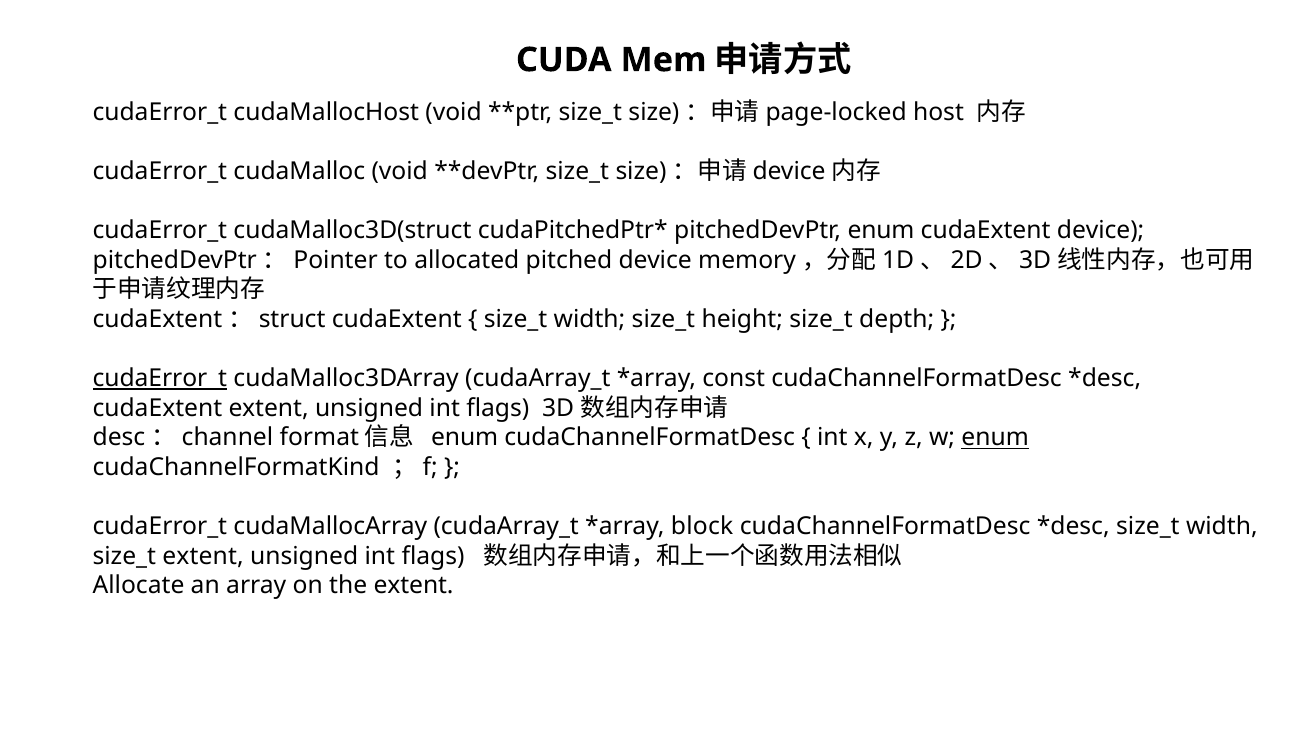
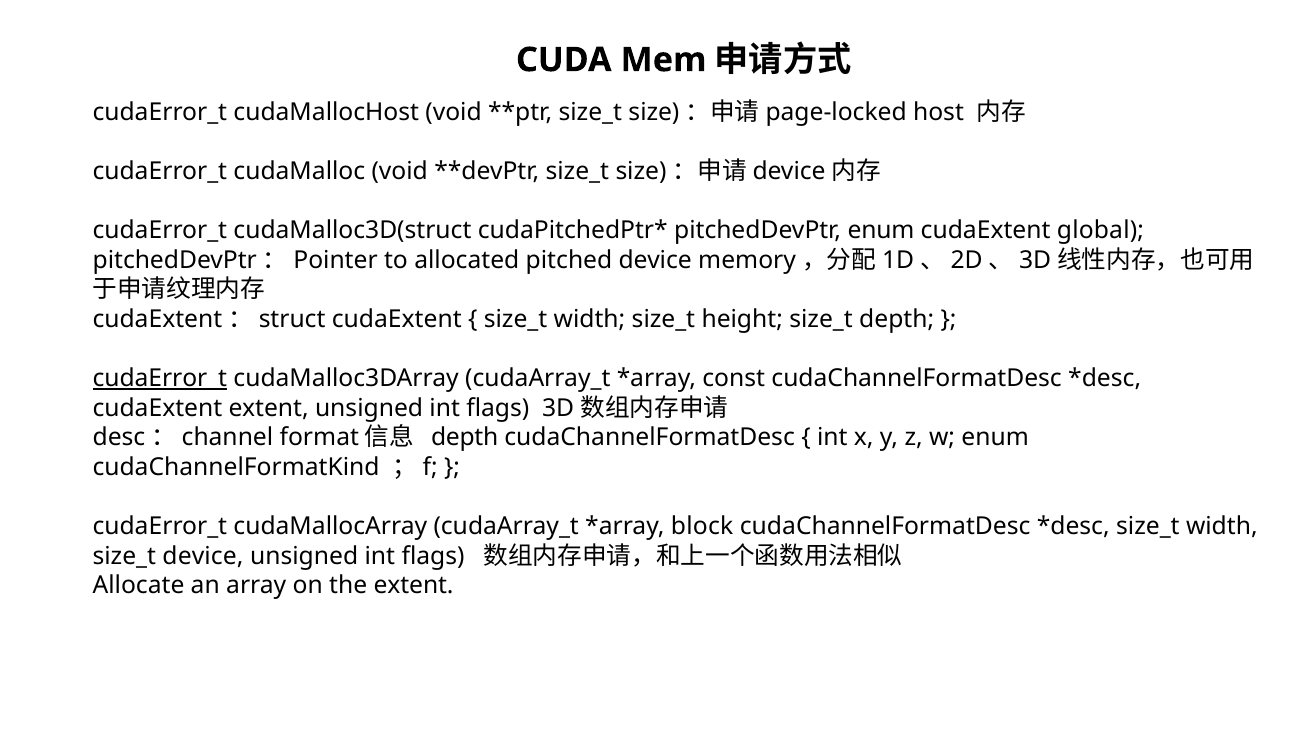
cudaExtent device: device -> global
enum at (465, 438): enum -> depth
enum at (995, 438) underline: present -> none
size_t extent: extent -> device
